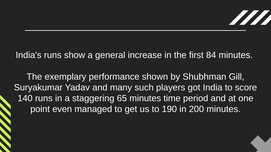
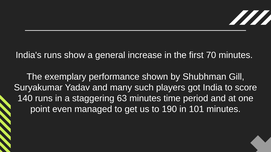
84: 84 -> 70
65: 65 -> 63
200: 200 -> 101
